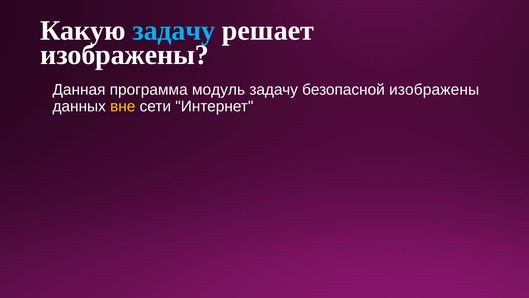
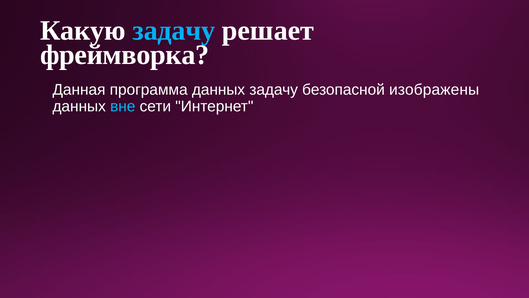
изображены at (125, 55): изображены -> фреймворка
программа модуль: модуль -> данных
вне colour: yellow -> light blue
